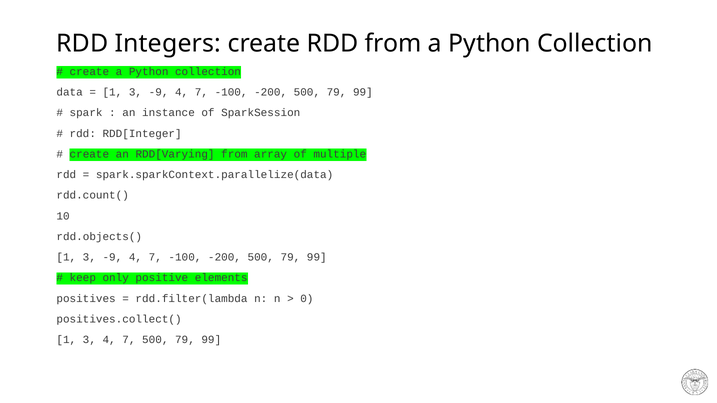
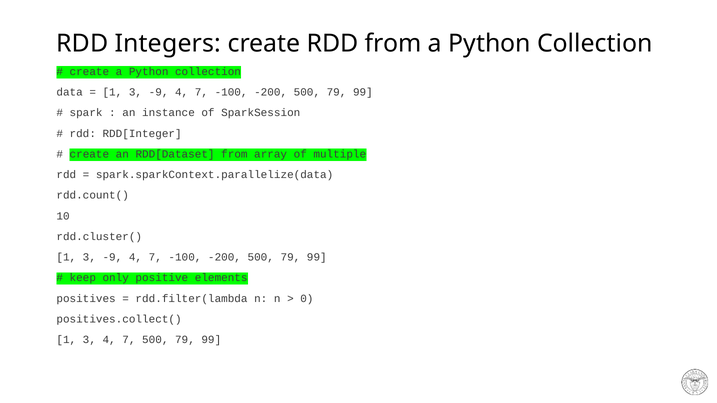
RDD[Varying: RDD[Varying -> RDD[Dataset
rdd.objects(: rdd.objects( -> rdd.cluster(
